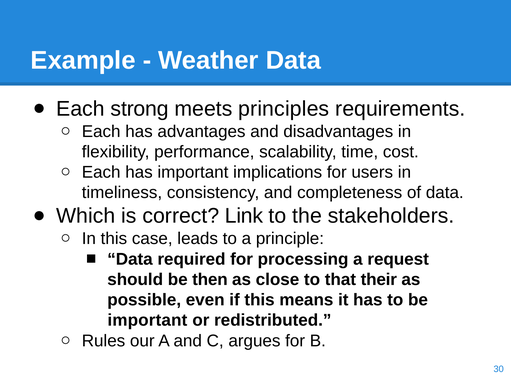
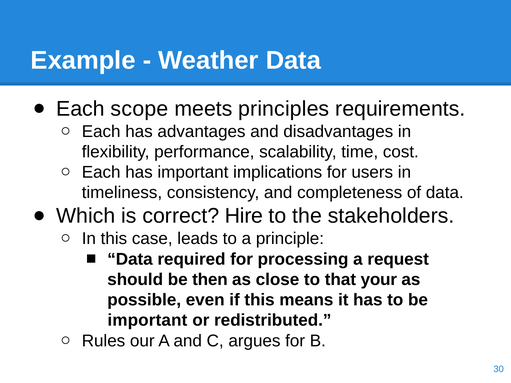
strong: strong -> scope
Link: Link -> Hire
their: their -> your
